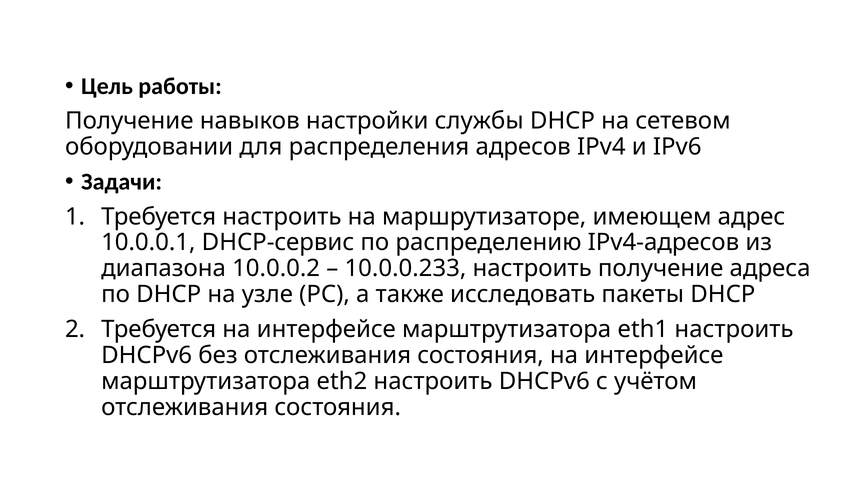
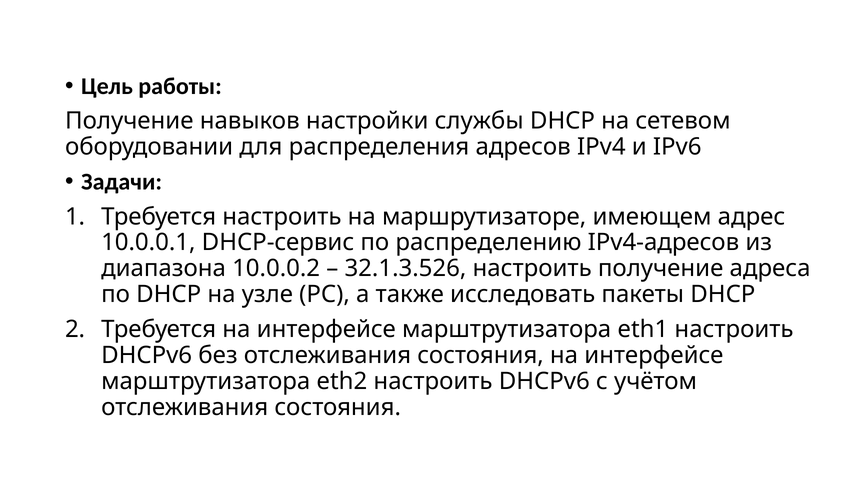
10.0.0.233: 10.0.0.233 -> 32.1.3.526
